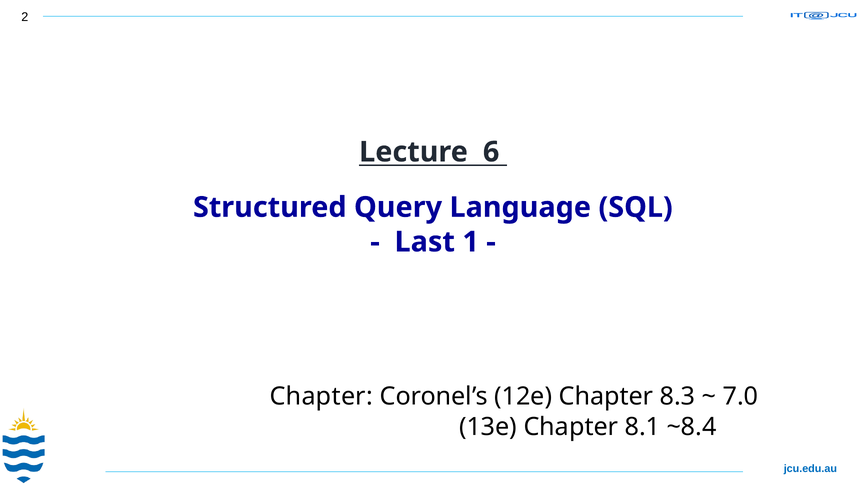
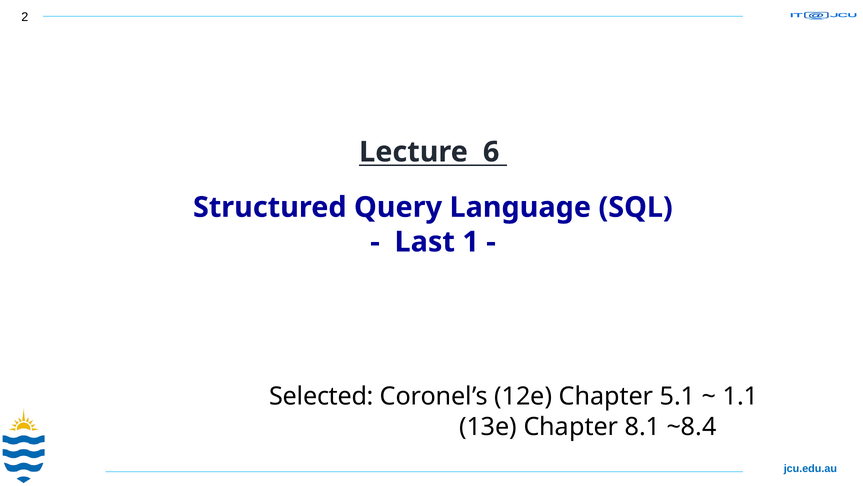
Chapter at (321, 396): Chapter -> Selected
8.3: 8.3 -> 5.1
7.0: 7.0 -> 1.1
